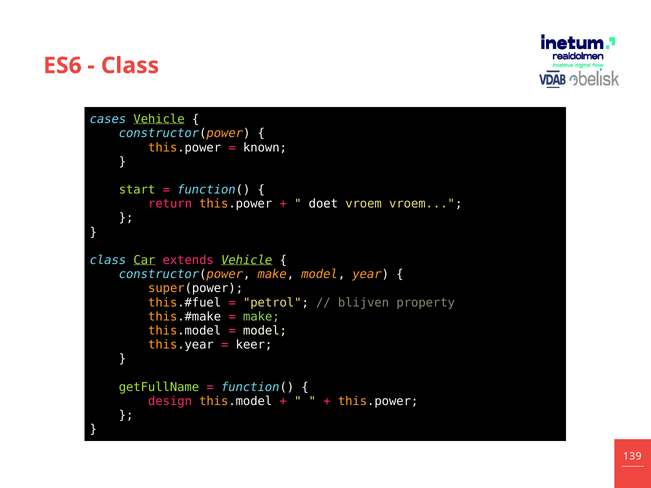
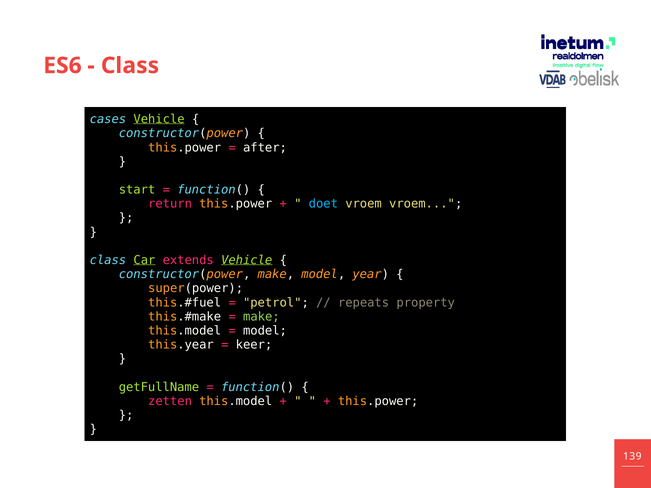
known: known -> after
doet colour: white -> light blue
blijven: blijven -> repeats
design: design -> zetten
